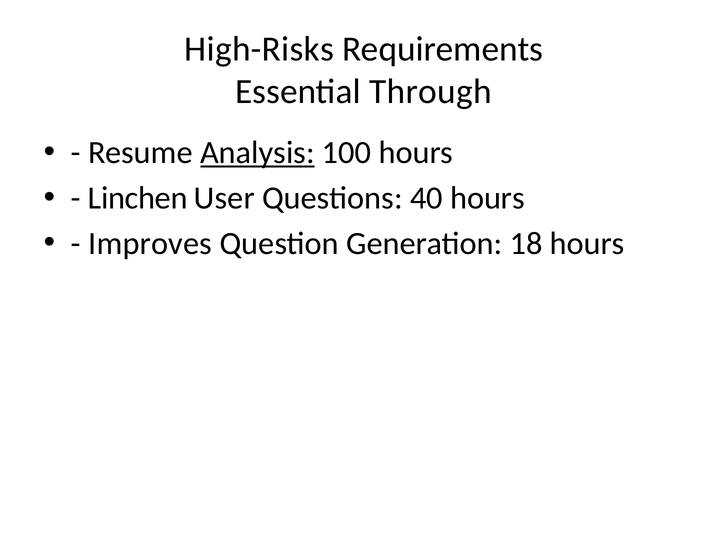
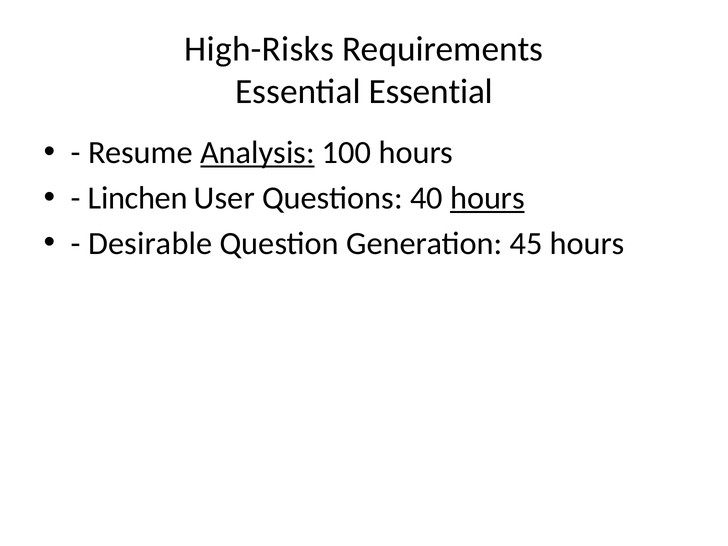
Essential Through: Through -> Essential
hours at (487, 198) underline: none -> present
Improves: Improves -> Desirable
18: 18 -> 45
